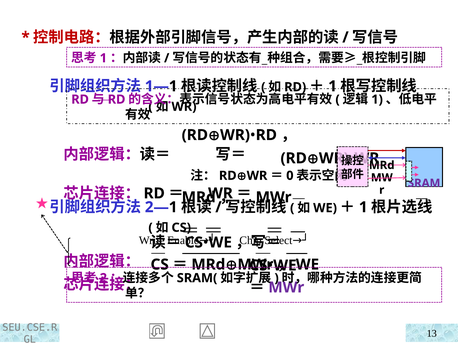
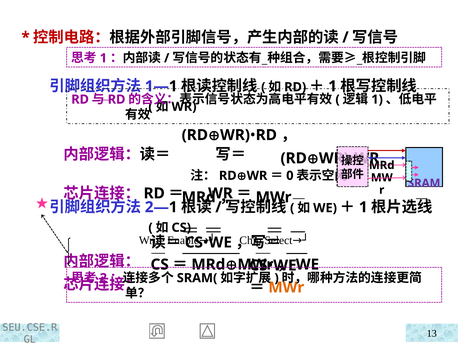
MWr at (286, 287) colour: purple -> orange
